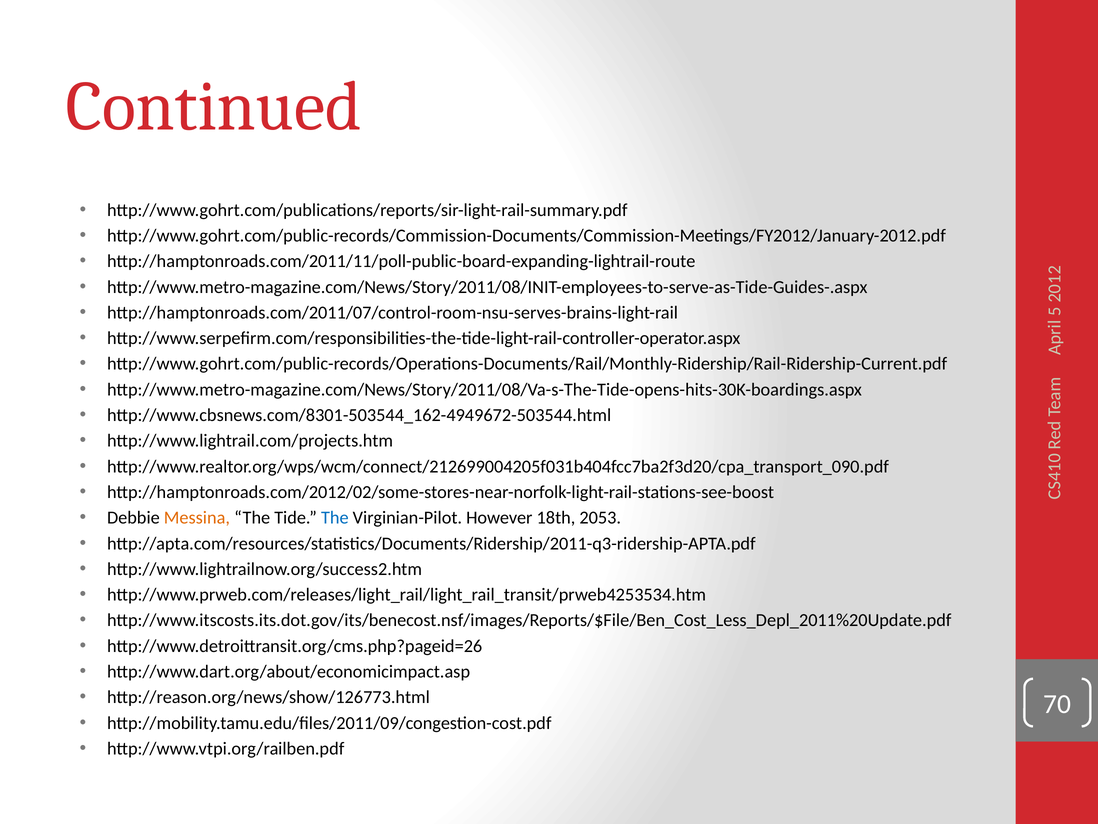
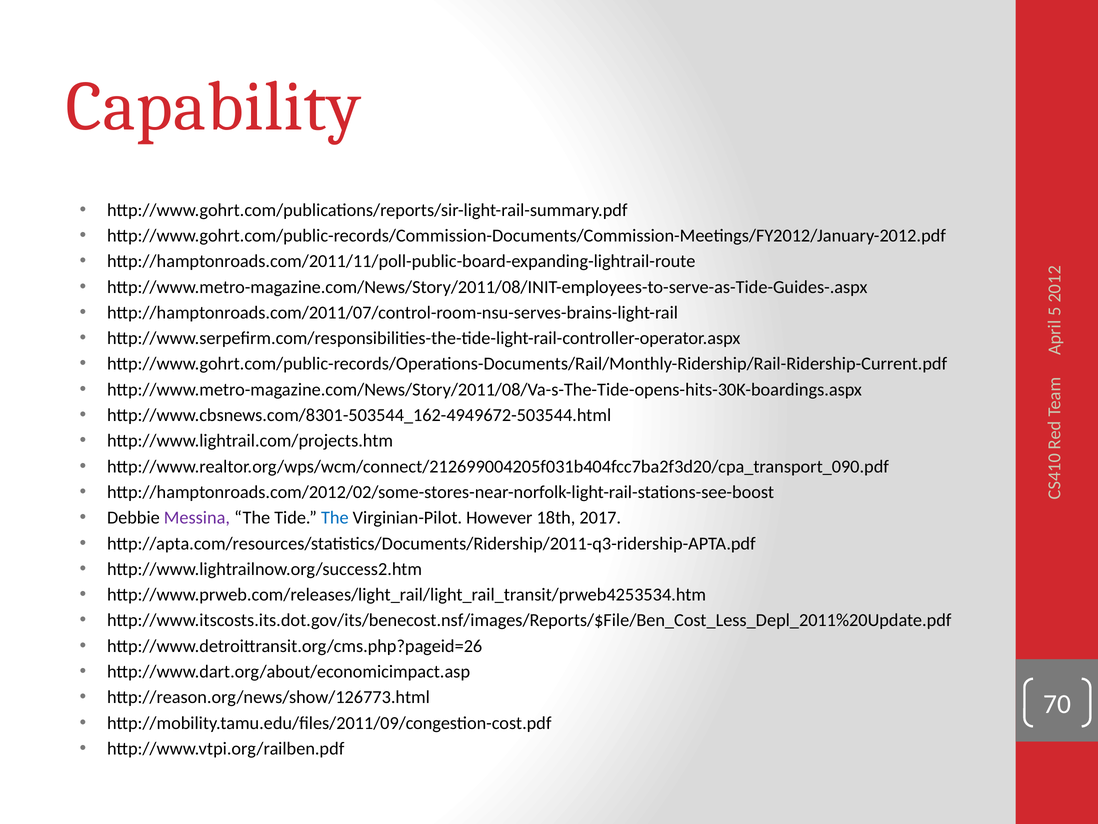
Continued: Continued -> Capability
Messina colour: orange -> purple
2053: 2053 -> 2017
